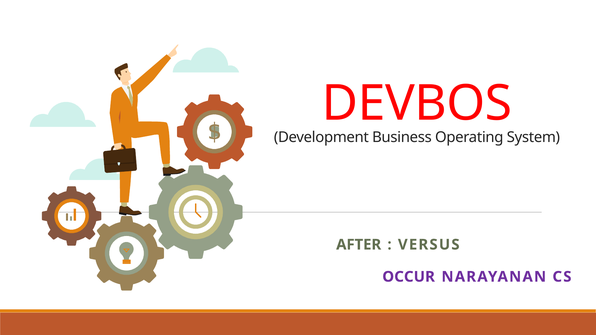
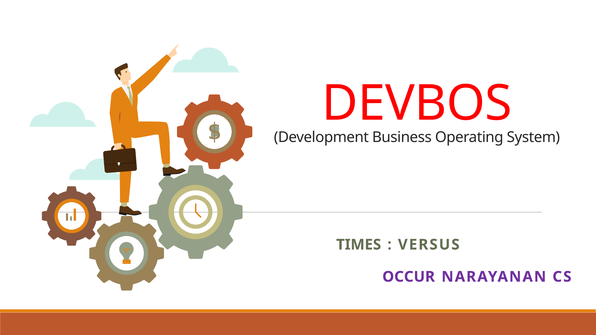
AFTER: AFTER -> TIMES
